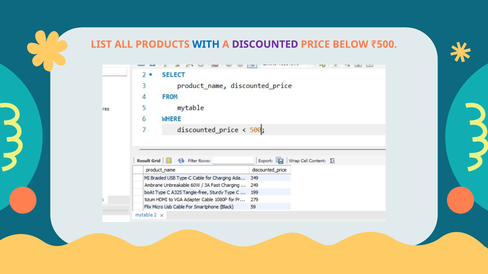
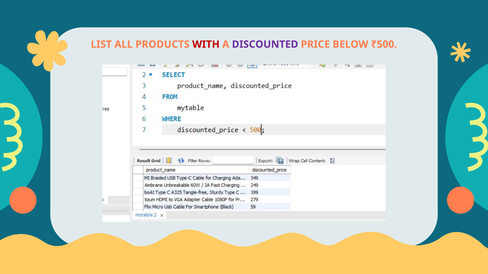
WITH colour: blue -> red
